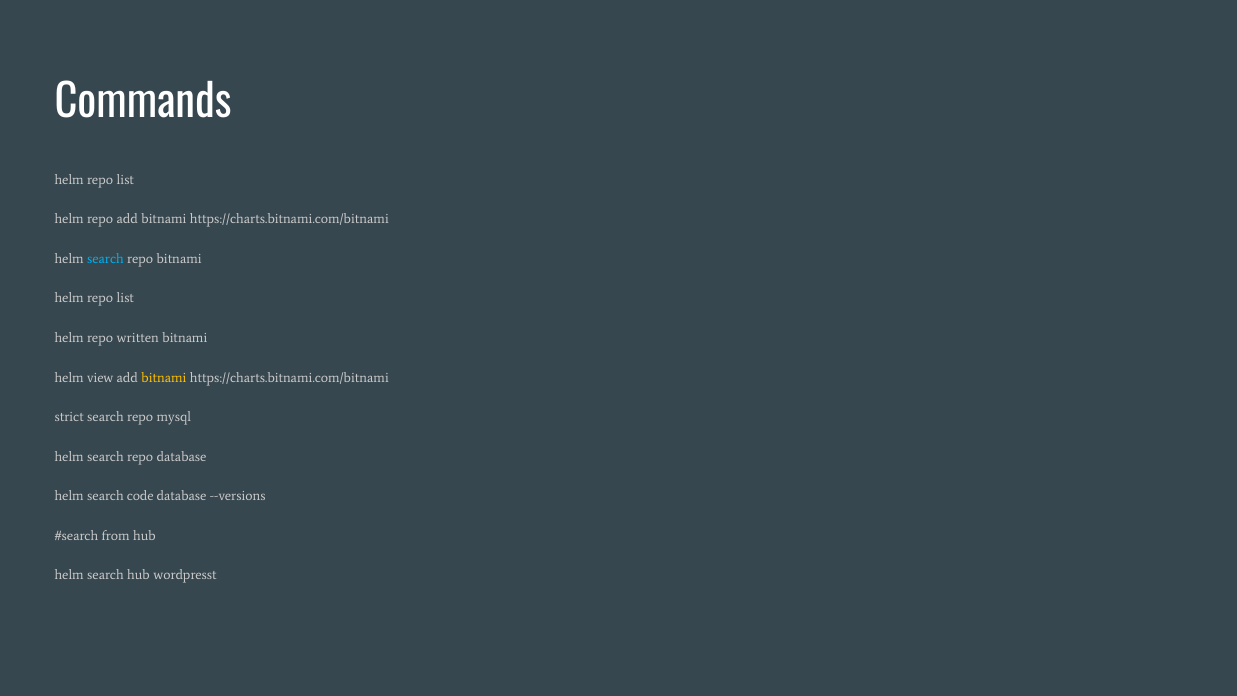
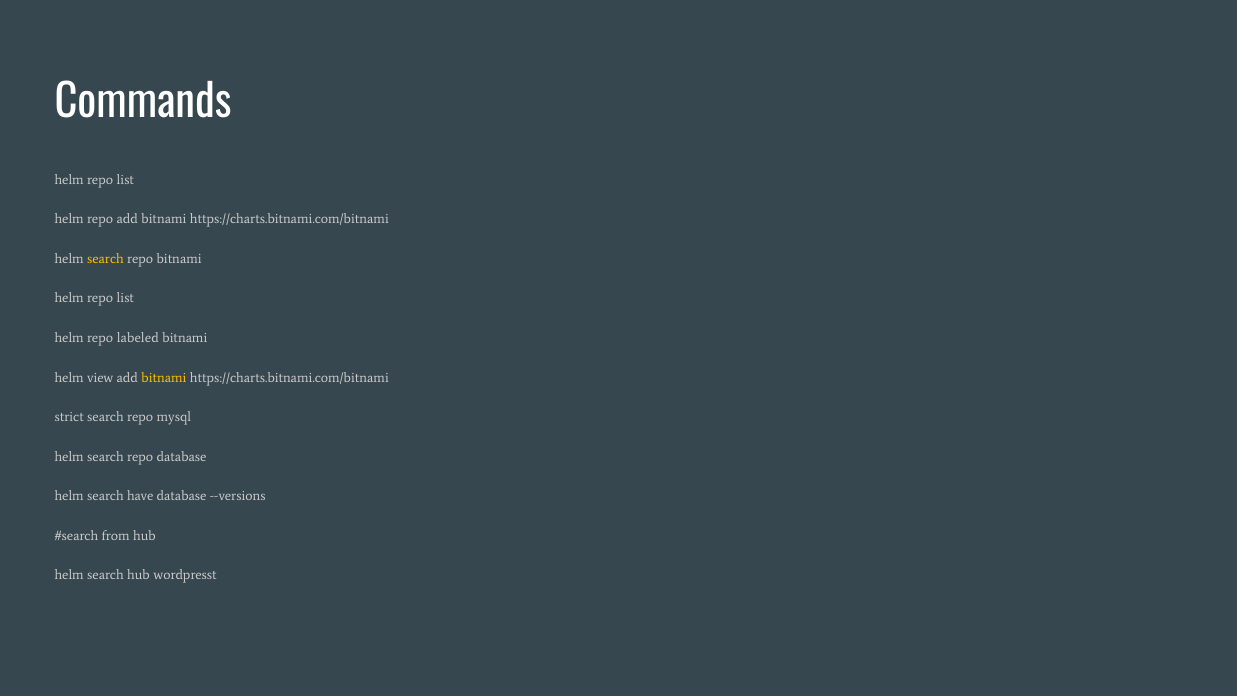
search at (106, 259) colour: light blue -> yellow
written: written -> labeled
code: code -> have
